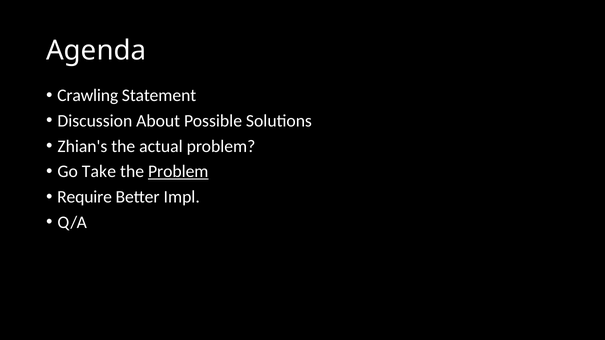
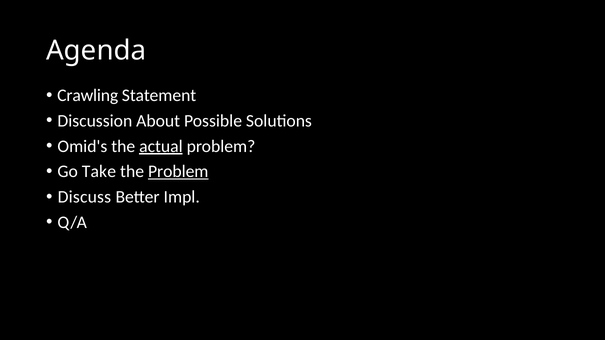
Zhian's: Zhian's -> Omid's
actual underline: none -> present
Require: Require -> Discuss
